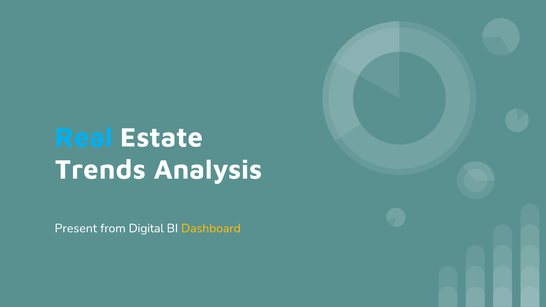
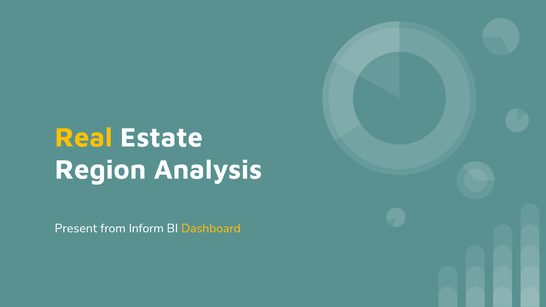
Real colour: light blue -> yellow
Trends: Trends -> Region
Digital: Digital -> Inform
